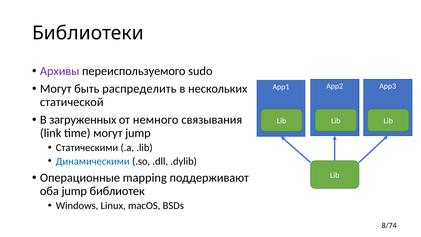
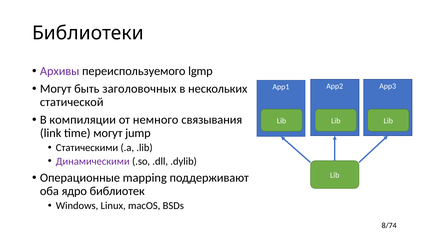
sudo: sudo -> lgmp
распределить: распределить -> заголовочных
загруженных: загруженных -> компиляции
Динамическими colour: blue -> purple
оба jump: jump -> ядро
